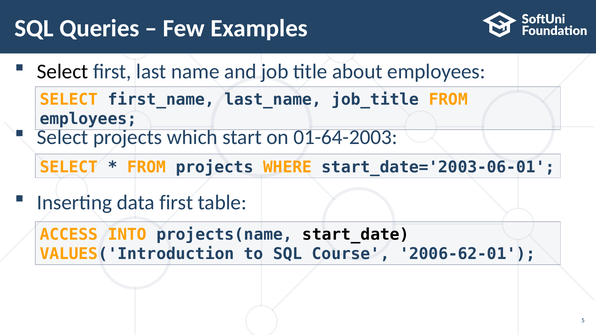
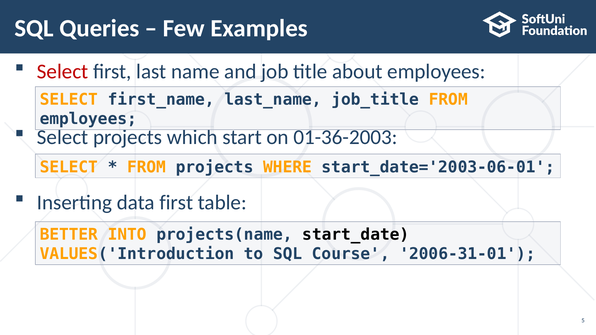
Select at (63, 72) colour: black -> red
01-64-2003: 01-64-2003 -> 01-36-2003
ACCESS: ACCESS -> BETTER
2006-62-01: 2006-62-01 -> 2006-31-01
